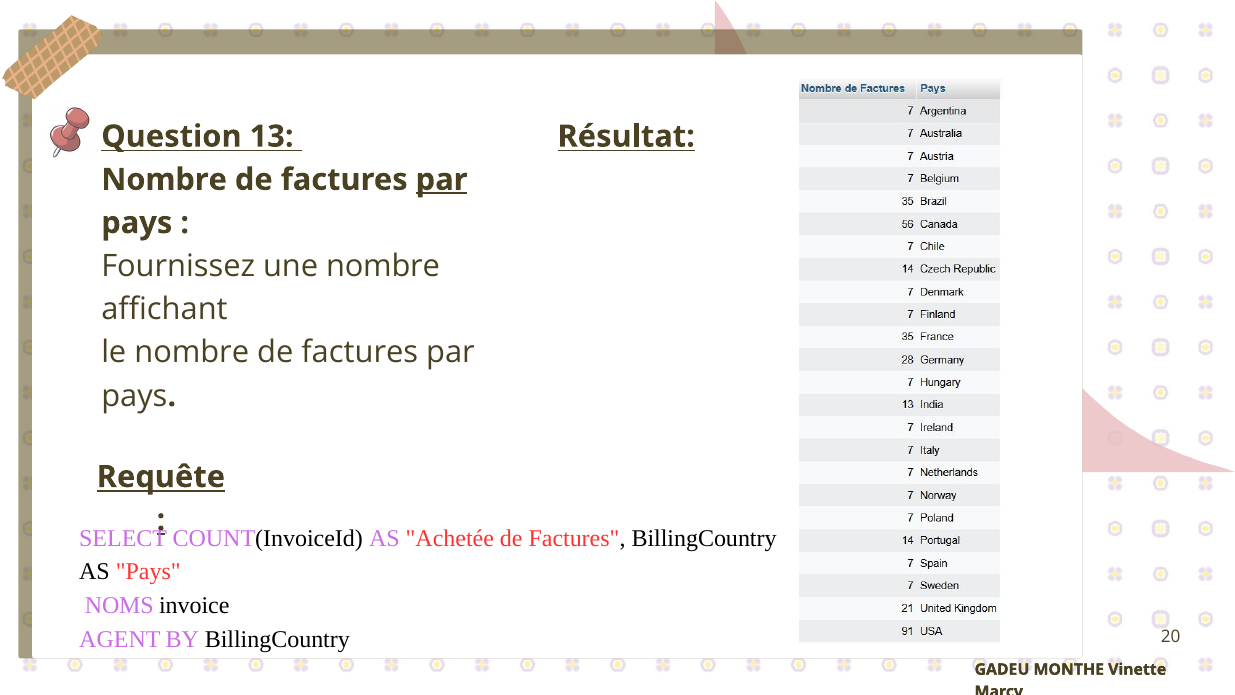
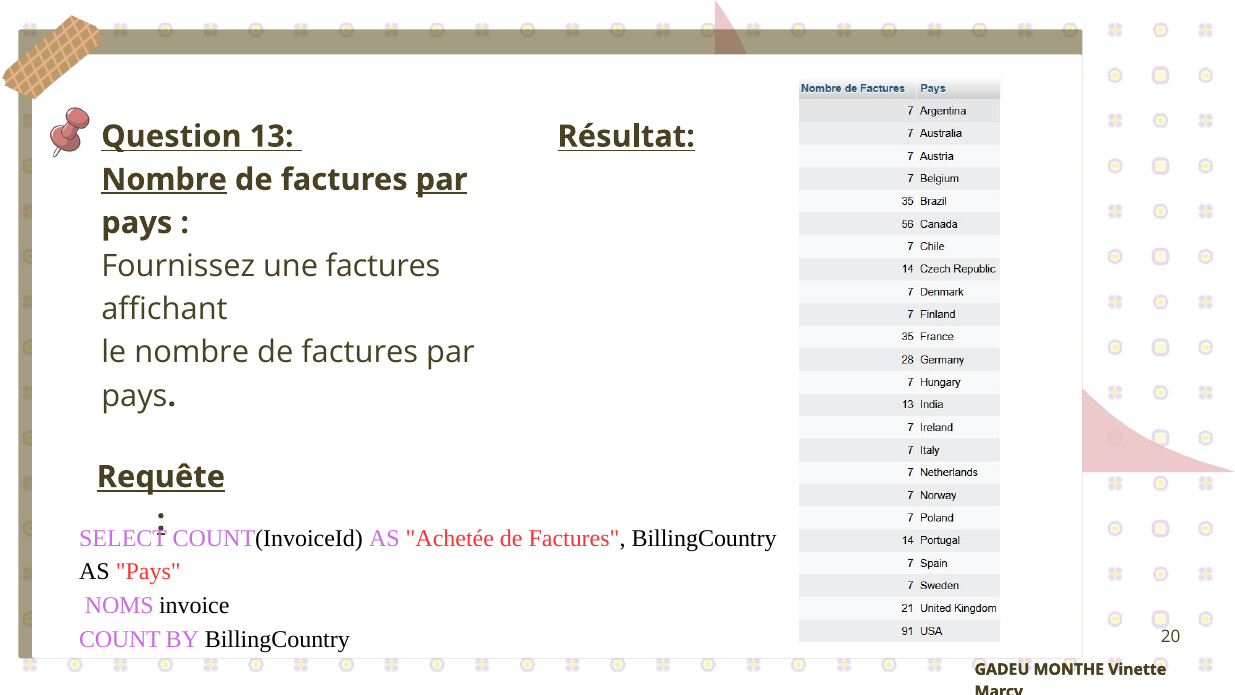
Nombre at (164, 180) underline: none -> present
une nombre: nombre -> factures
AGENT: AGENT -> COUNT
